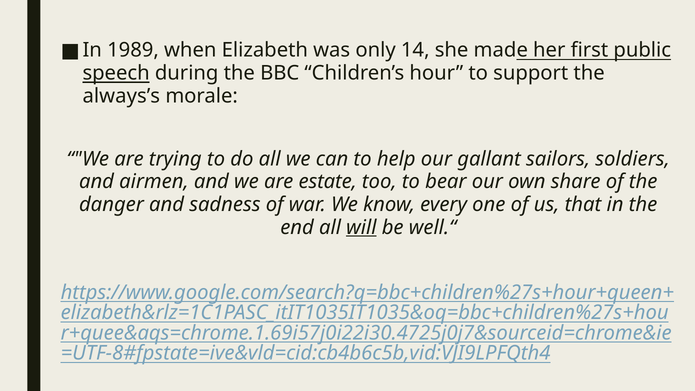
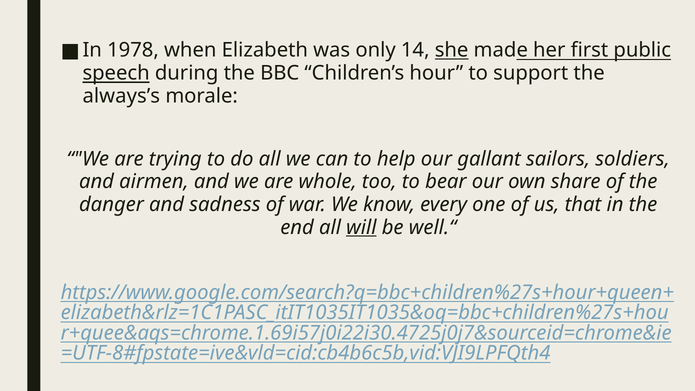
1989: 1989 -> 1978
she underline: none -> present
estate: estate -> whole
